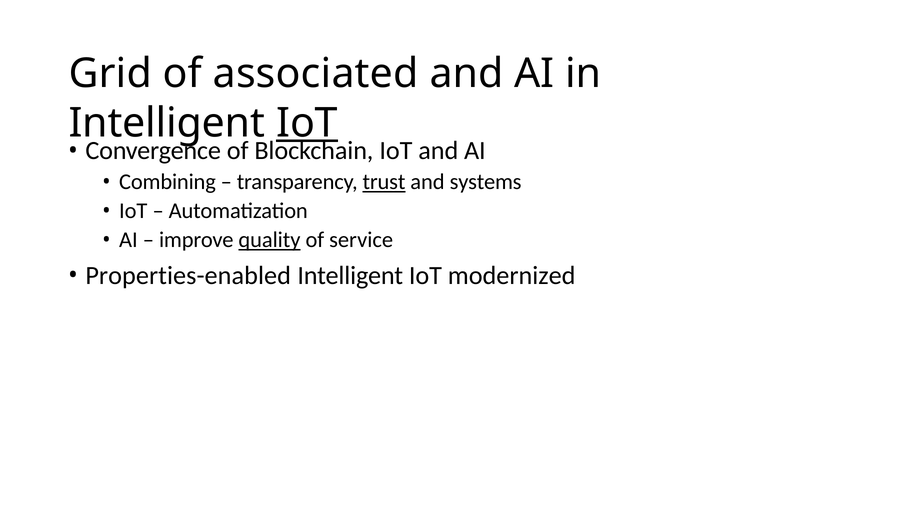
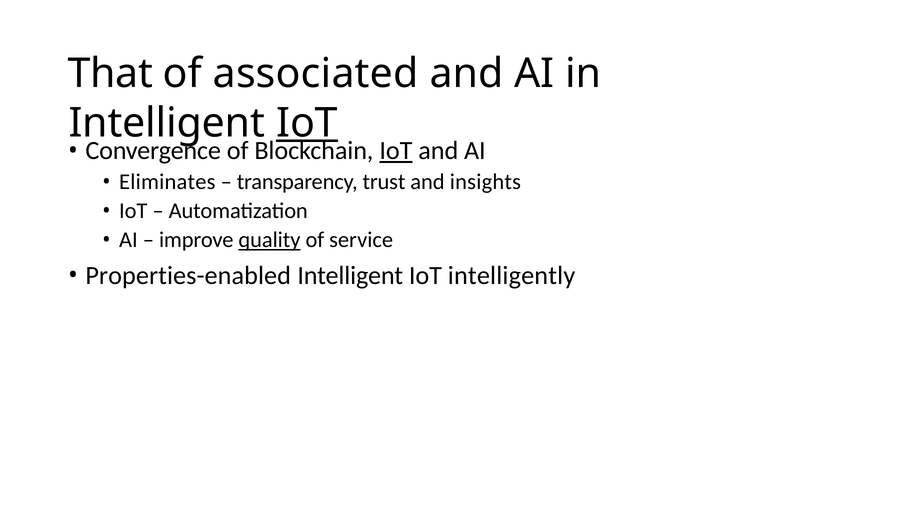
Grid: Grid -> That
IoT at (396, 151) underline: none -> present
Combining: Combining -> Eliminates
trust underline: present -> none
systems: systems -> insights
modernized: modernized -> intelligently
